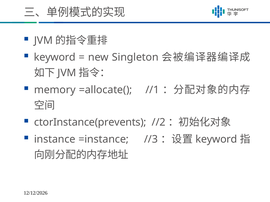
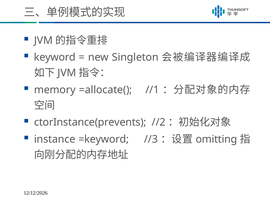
=instance: =instance -> =keyword
keyword at (216, 140): keyword -> omitting
